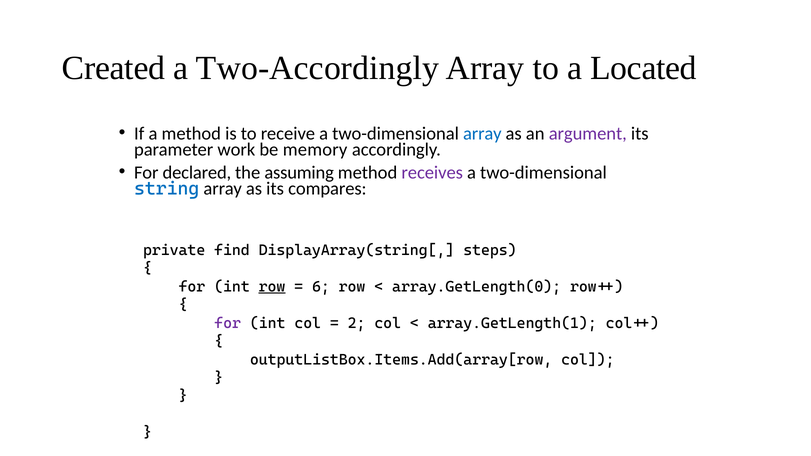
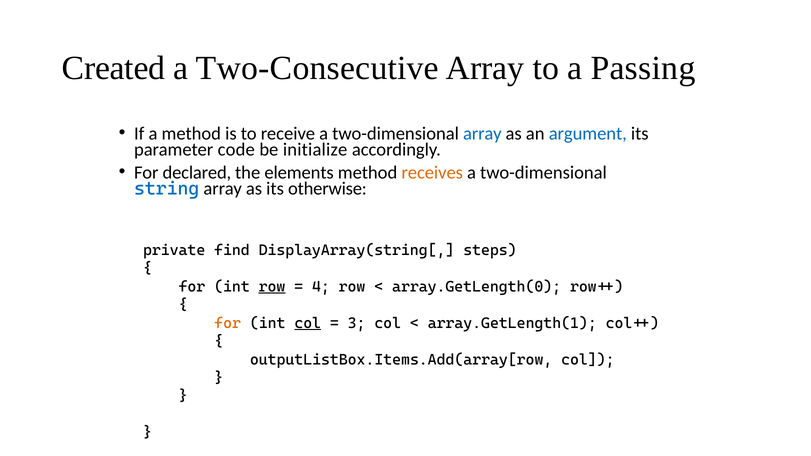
Two-Accordingly: Two-Accordingly -> Two-Consecutive
Located: Located -> Passing
argument colour: purple -> blue
work: work -> code
memory: memory -> initialize
assuming: assuming -> elements
receives colour: purple -> orange
compares: compares -> otherwise
6: 6 -> 4
for at (228, 323) colour: purple -> orange
col at (308, 323) underline: none -> present
2: 2 -> 3
